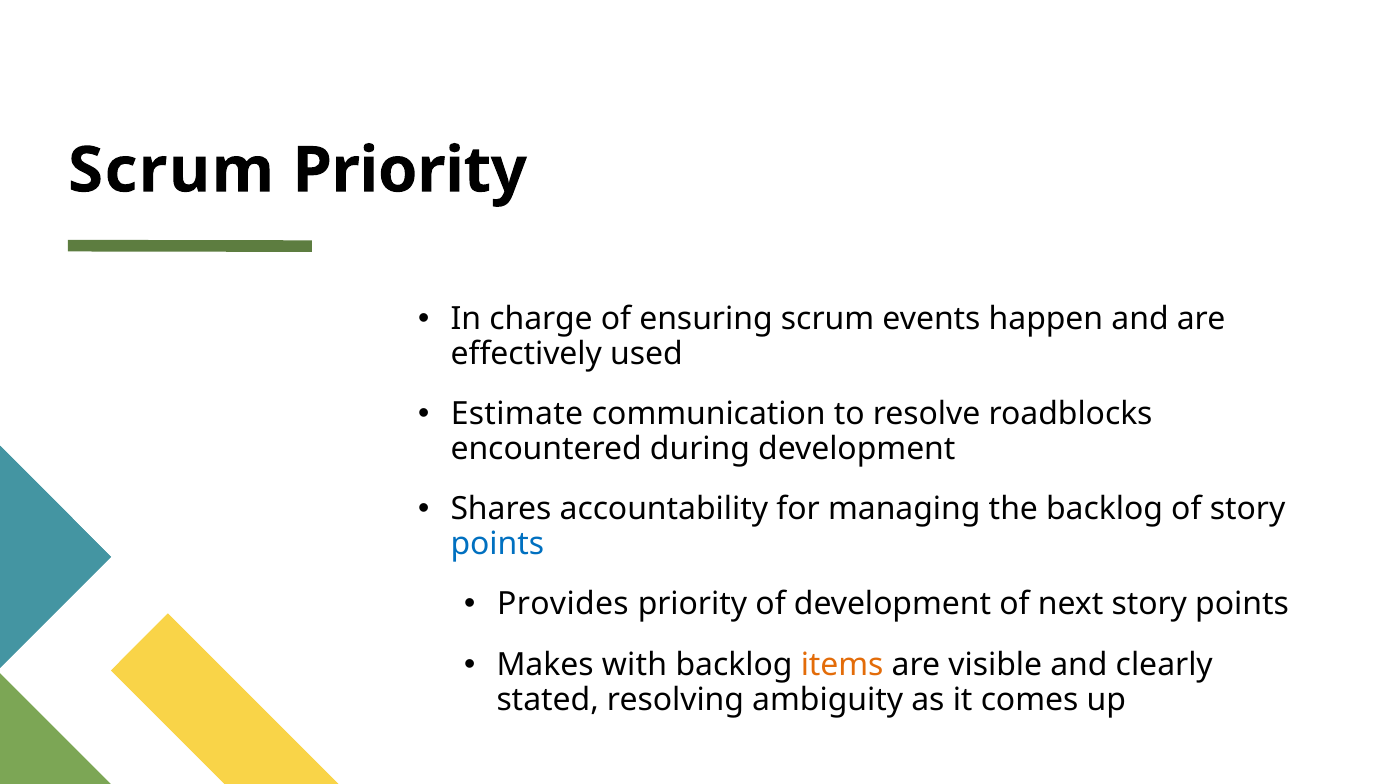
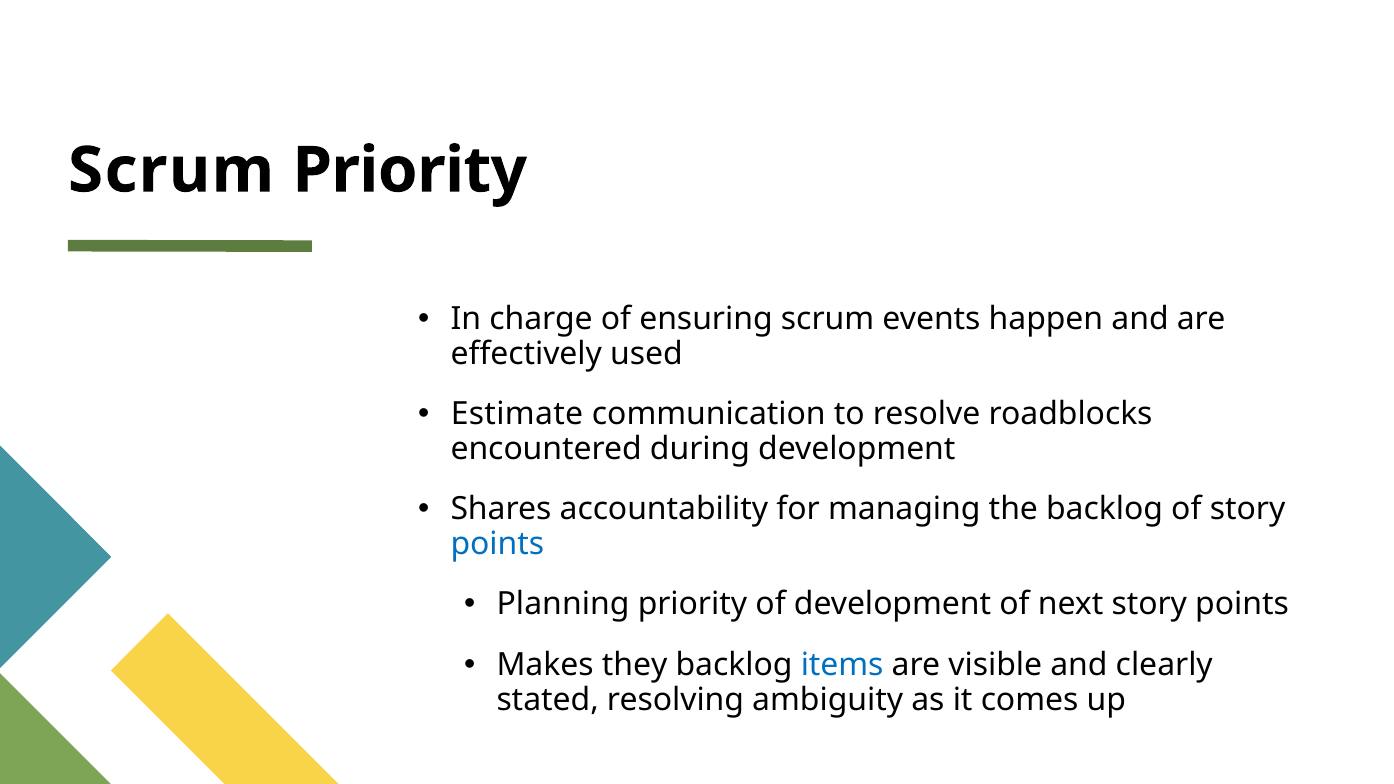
Provides: Provides -> Planning
with: with -> they
items colour: orange -> blue
